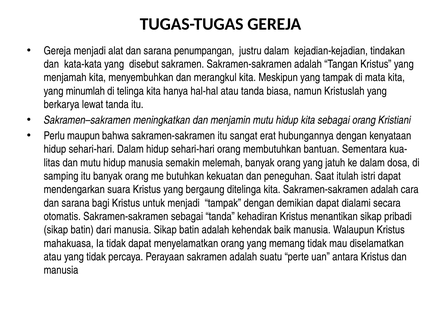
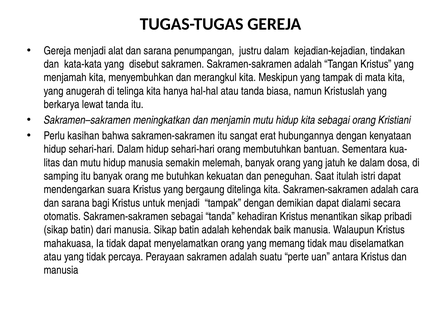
minumlah: minumlah -> anugerah
maupun: maupun -> kasihan
